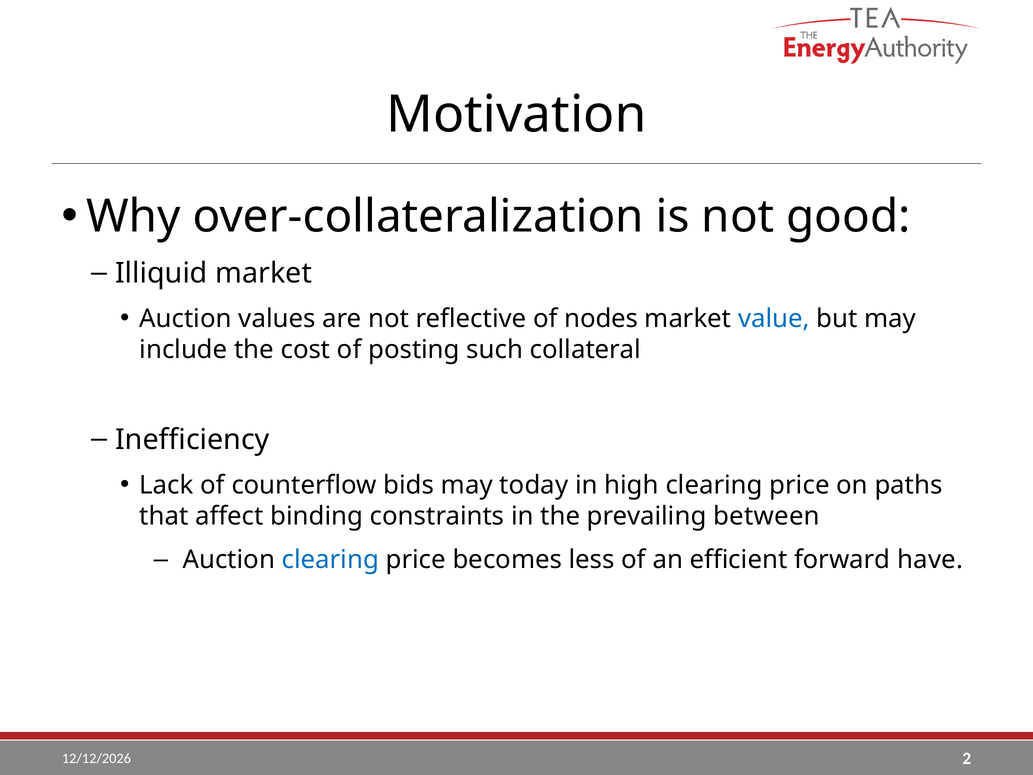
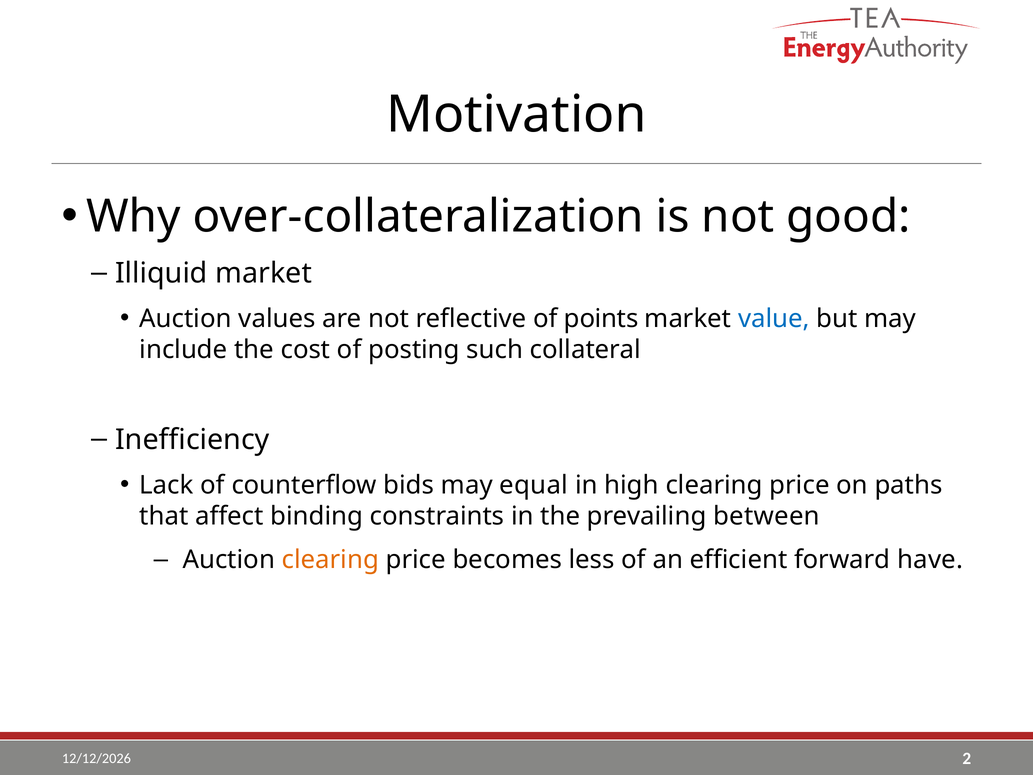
nodes: nodes -> points
today: today -> equal
clearing at (330, 560) colour: blue -> orange
